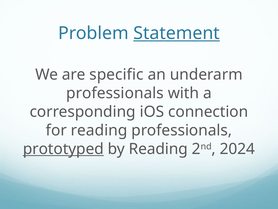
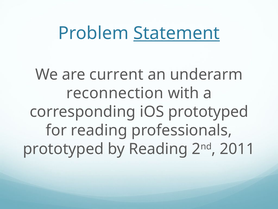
specific: specific -> current
professionals at (115, 93): professionals -> reconnection
iOS connection: connection -> prototyped
prototyped at (63, 149) underline: present -> none
2024: 2024 -> 2011
